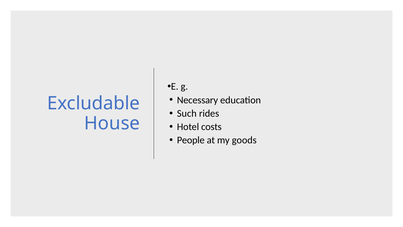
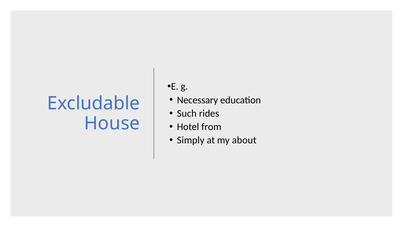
costs: costs -> from
People: People -> Simply
goods: goods -> about
